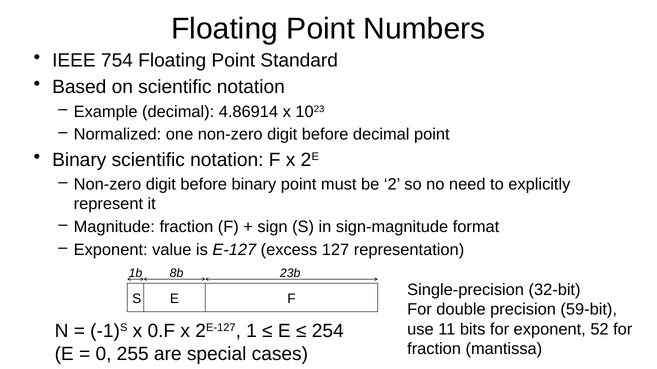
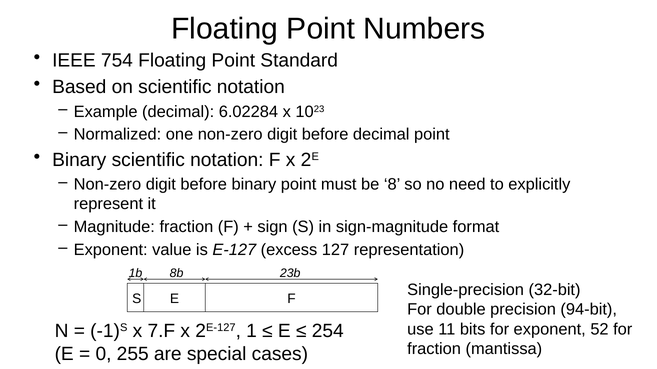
4.86914: 4.86914 -> 6.02284
2: 2 -> 8
59-bit: 59-bit -> 94-bit
0.F: 0.F -> 7.F
